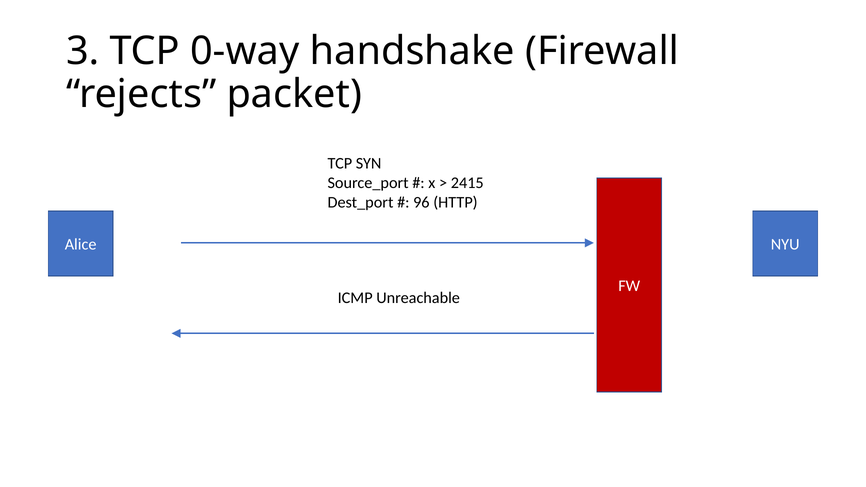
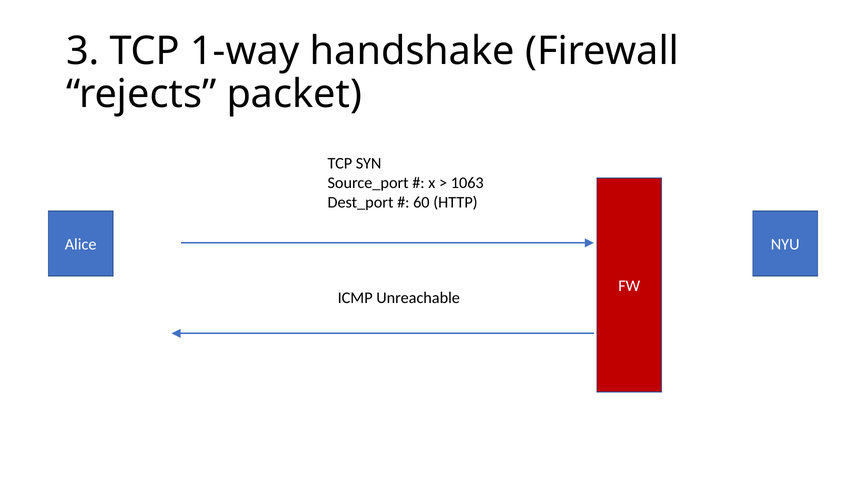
0-way: 0-way -> 1-way
2415: 2415 -> 1063
96: 96 -> 60
